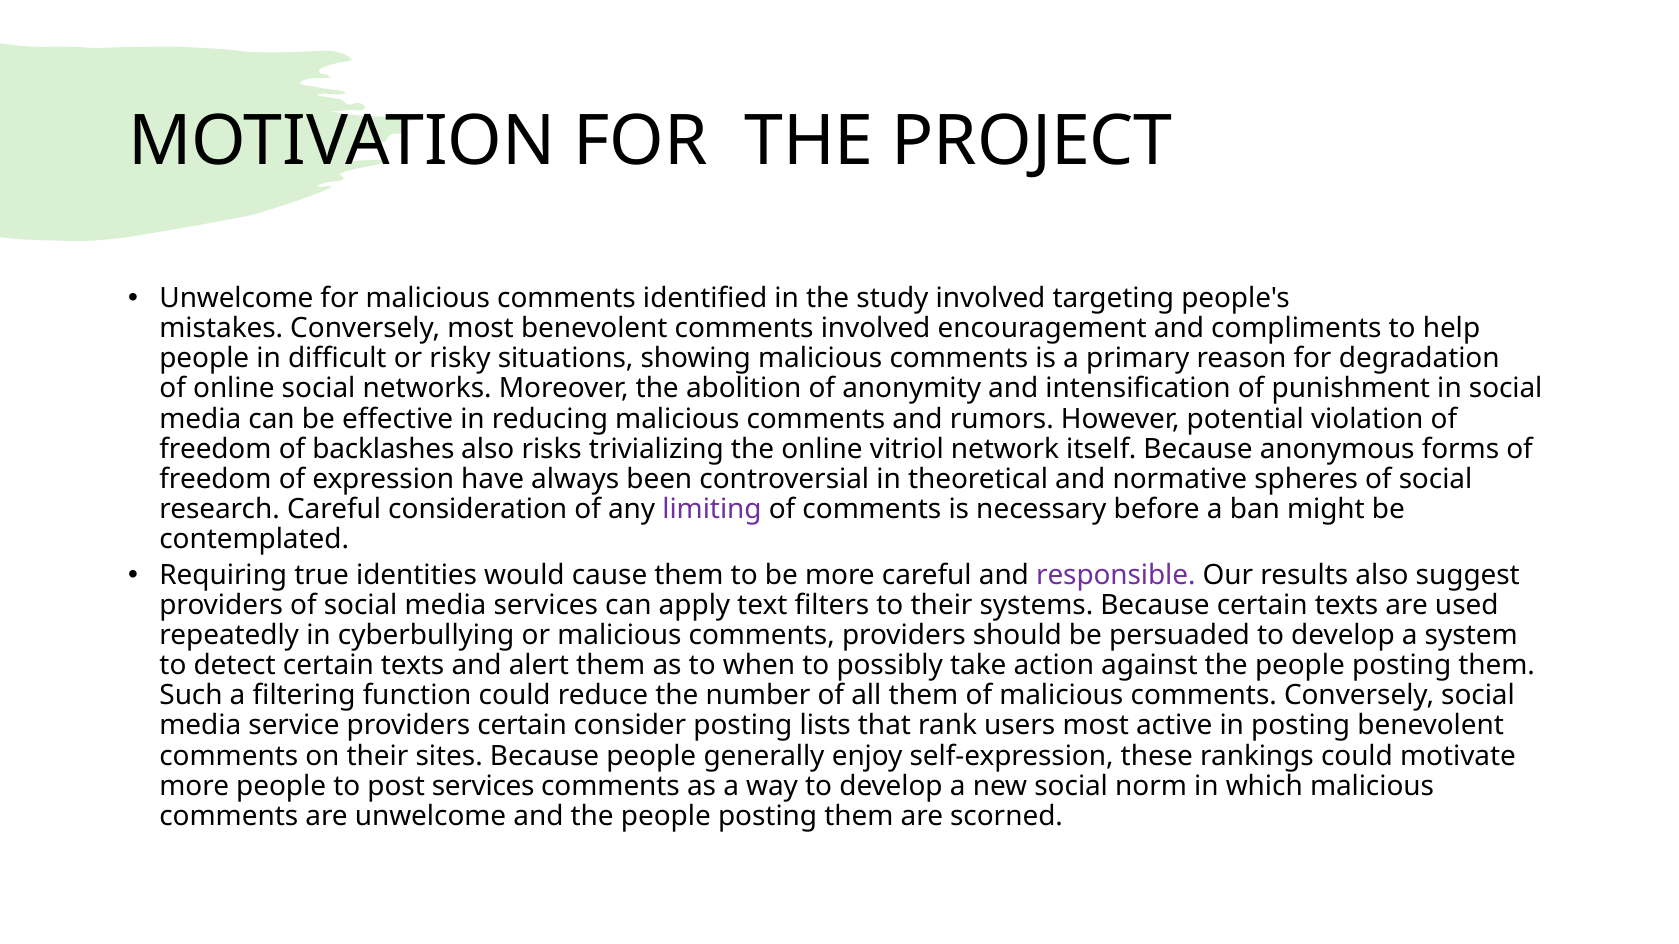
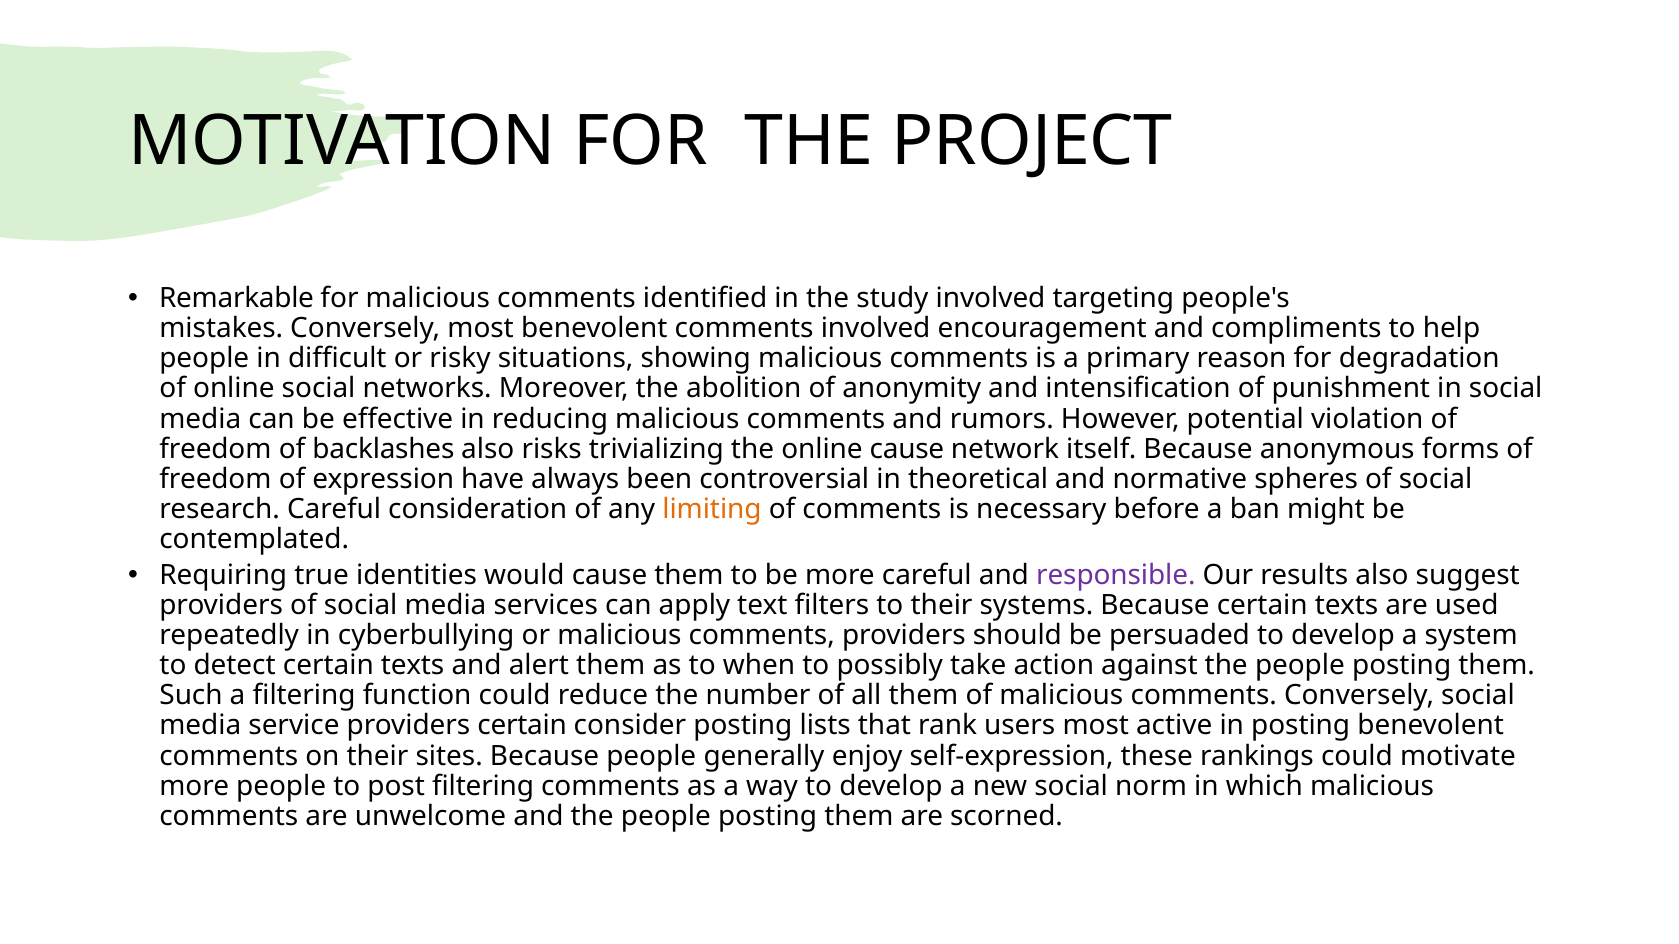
Unwelcome at (236, 298): Unwelcome -> Remarkable
online vitriol: vitriol -> cause
limiting colour: purple -> orange
post services: services -> filtering
